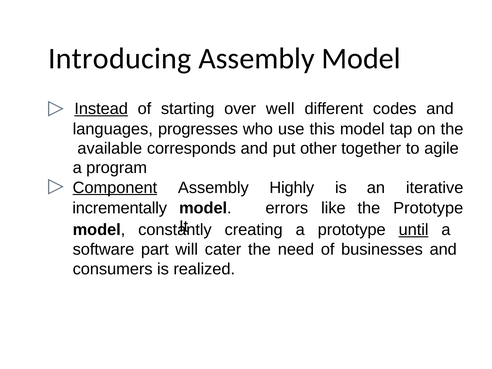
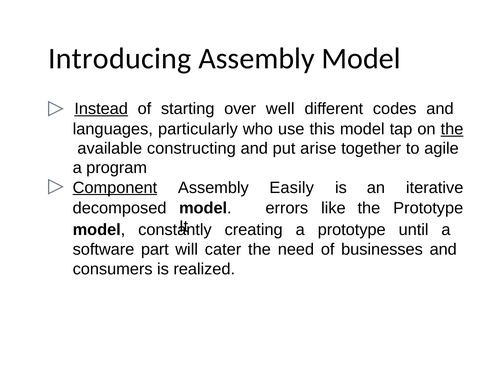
progresses: progresses -> particularly
the at (452, 129) underline: none -> present
corresponds: corresponds -> constructing
other: other -> arise
Highly: Highly -> Easily
incrementally: incrementally -> decomposed
until underline: present -> none
